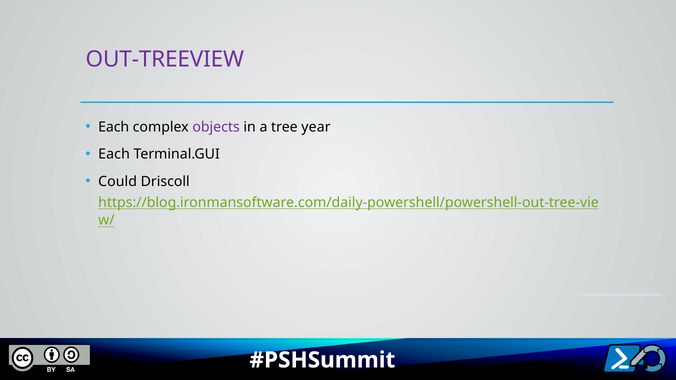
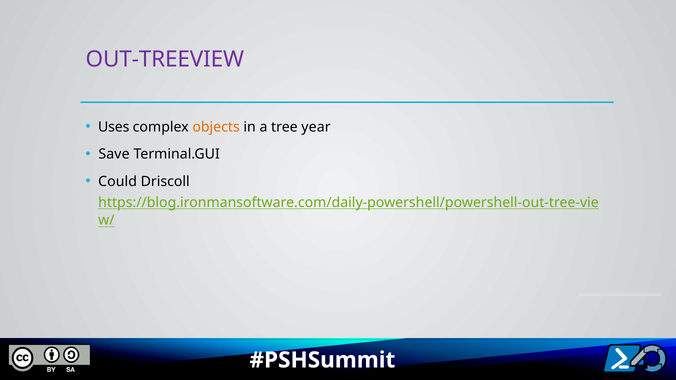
Each at (114, 127): Each -> Uses
objects colour: purple -> orange
Each at (114, 154): Each -> Save
